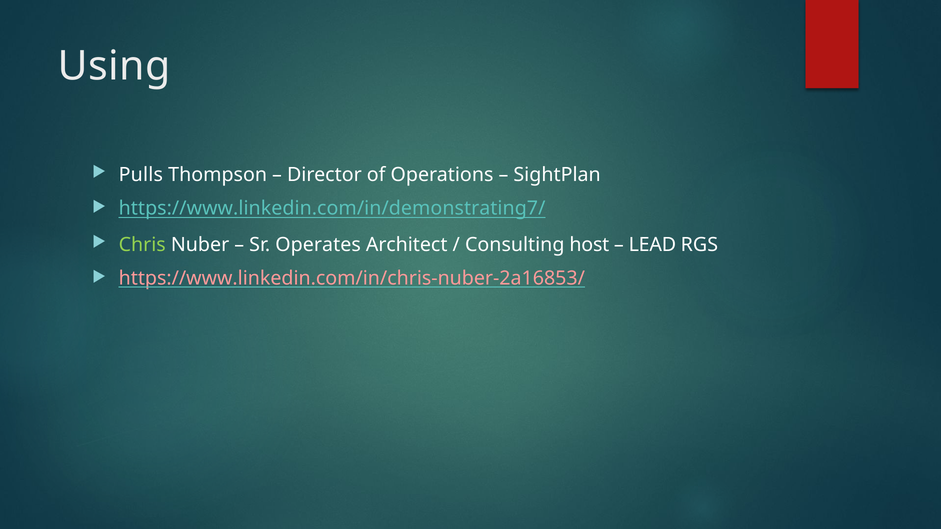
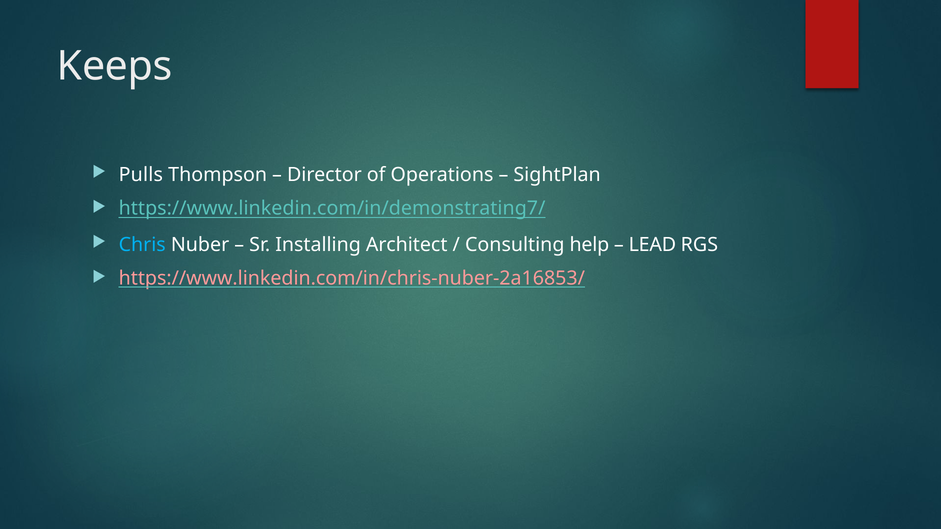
Using: Using -> Keeps
Chris colour: light green -> light blue
Operates: Operates -> Installing
host: host -> help
